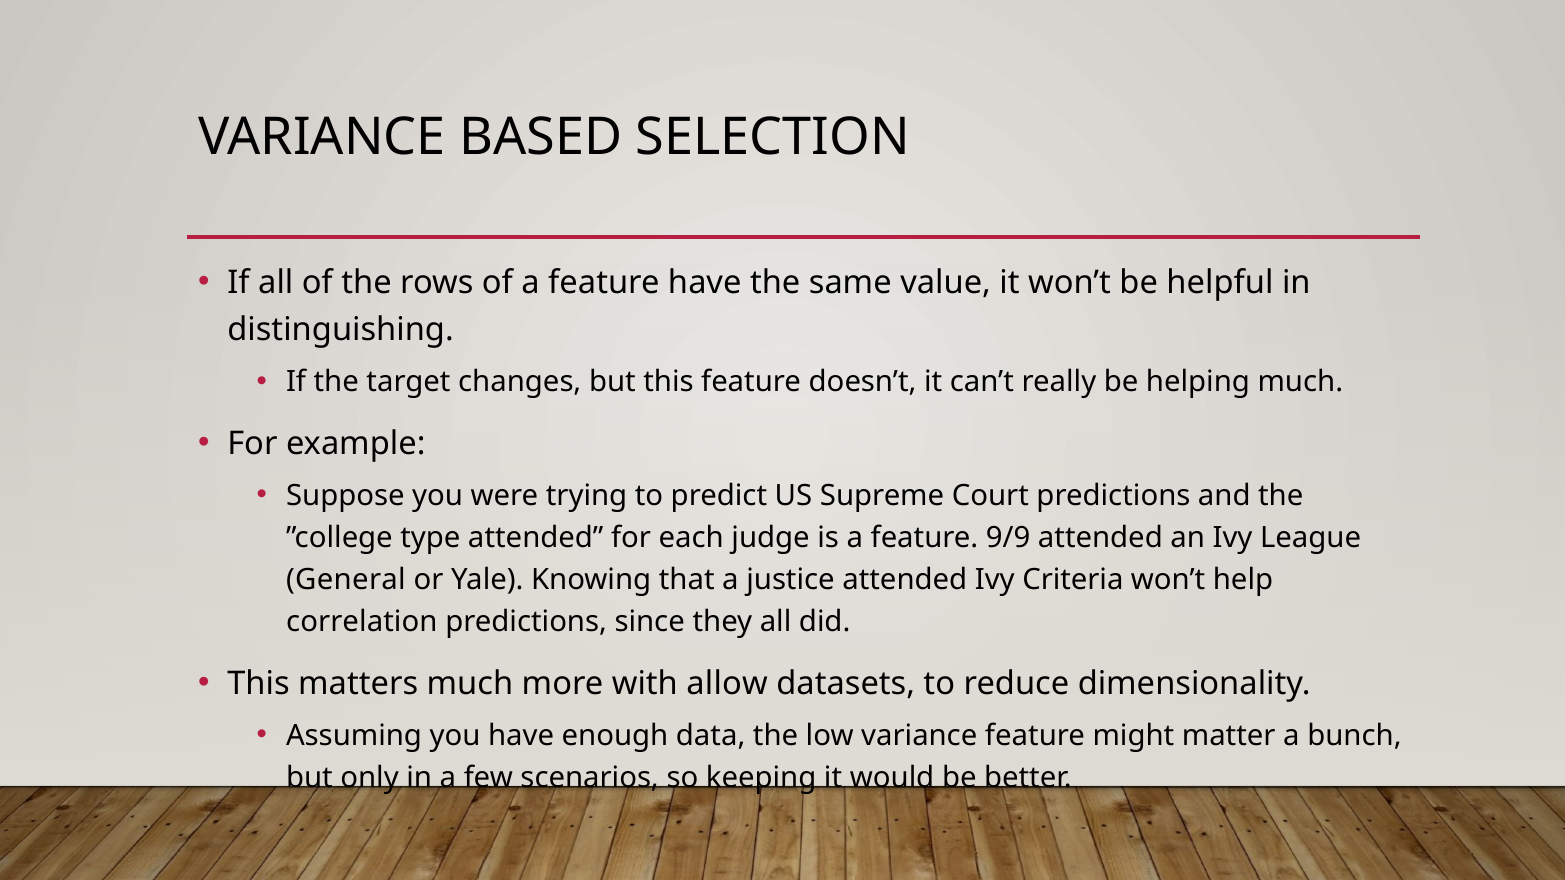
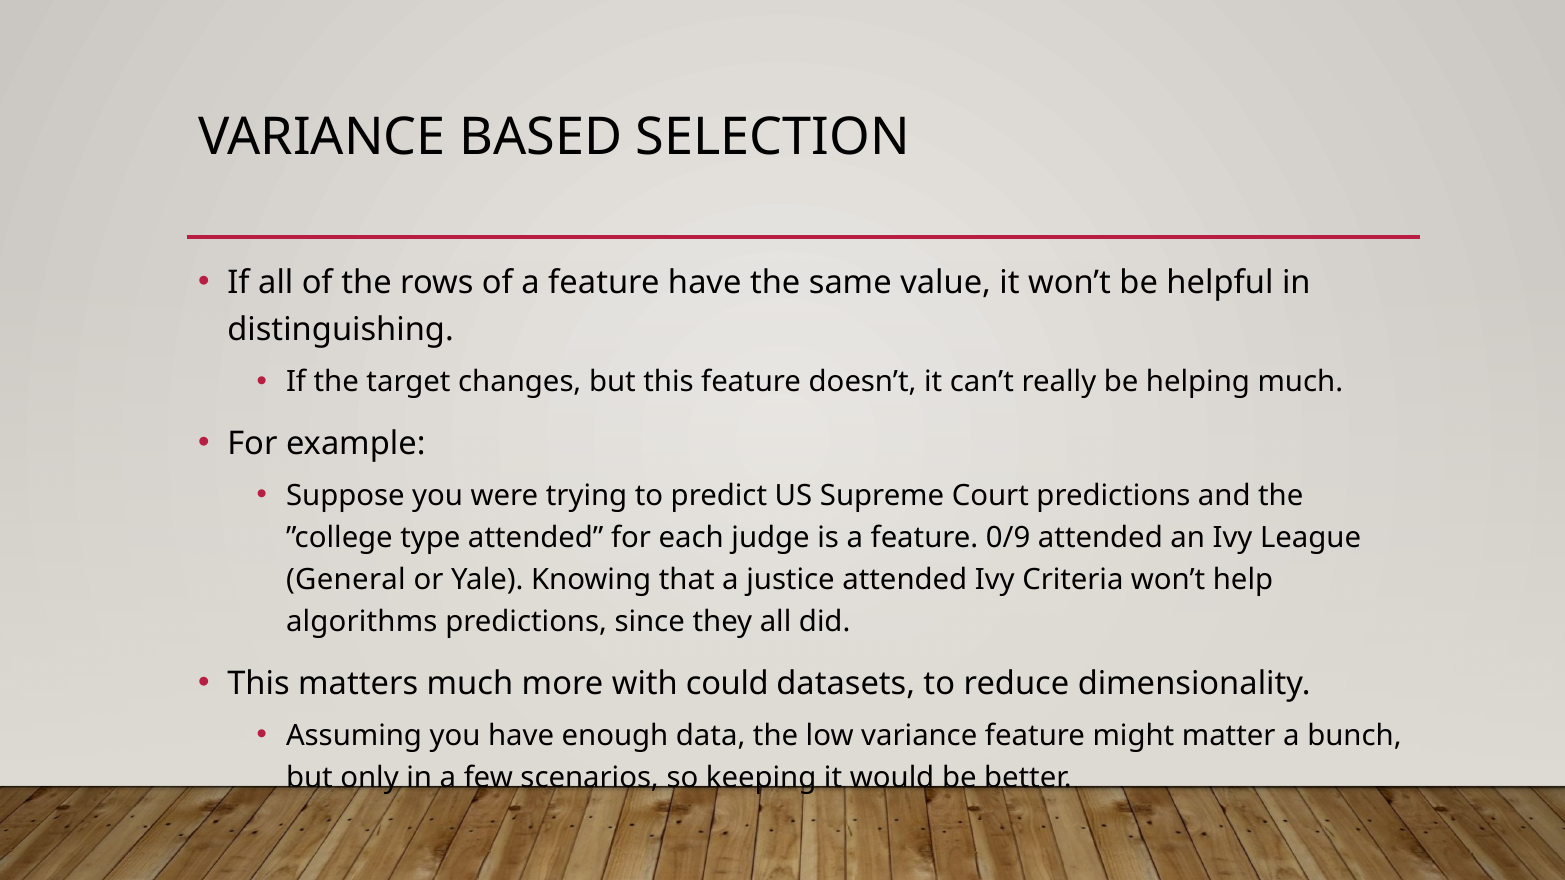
9/9: 9/9 -> 0/9
correlation: correlation -> algorithms
allow: allow -> could
